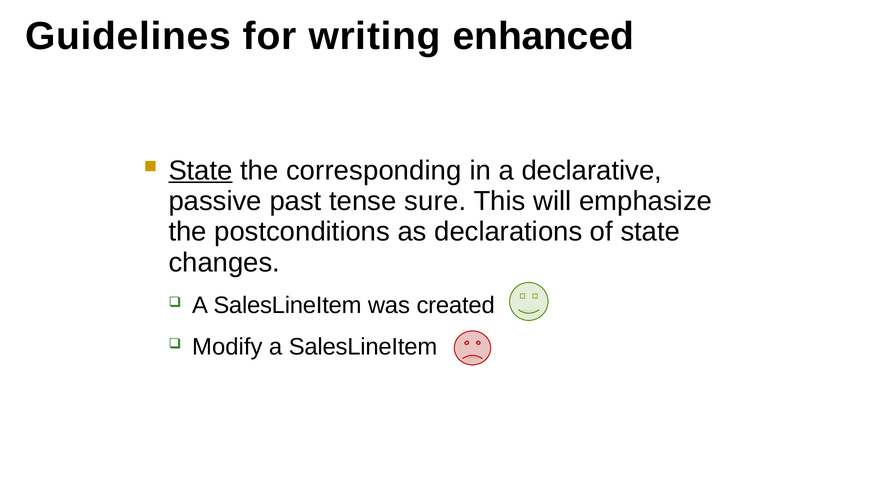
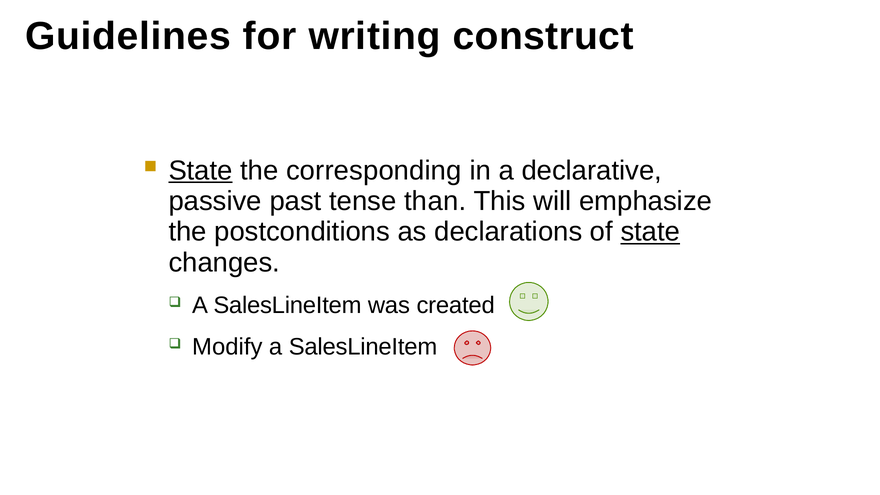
enhanced: enhanced -> construct
sure: sure -> than
state at (650, 232) underline: none -> present
